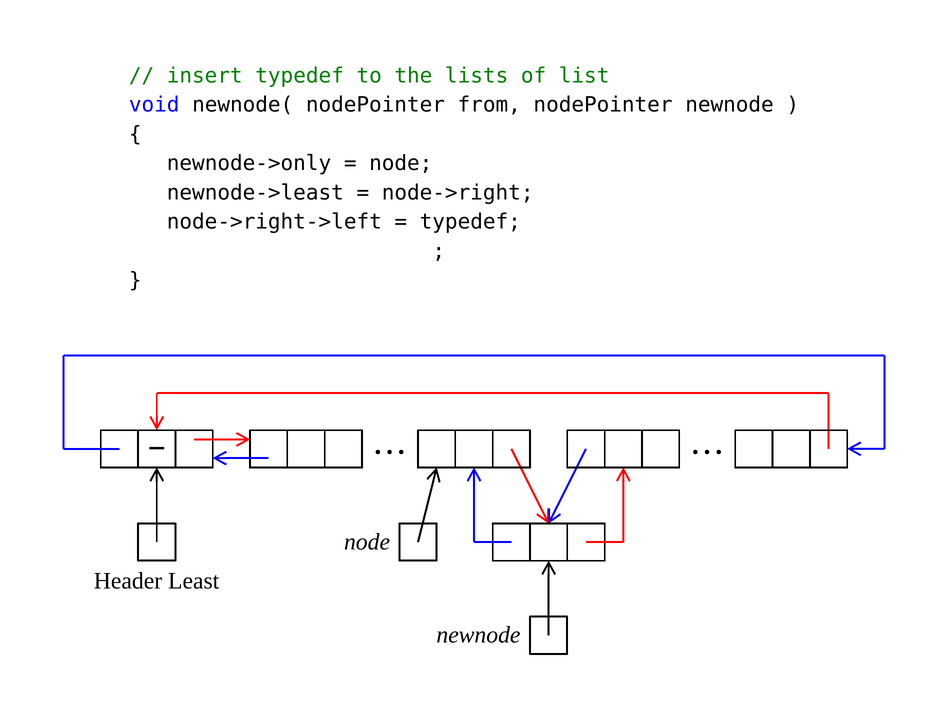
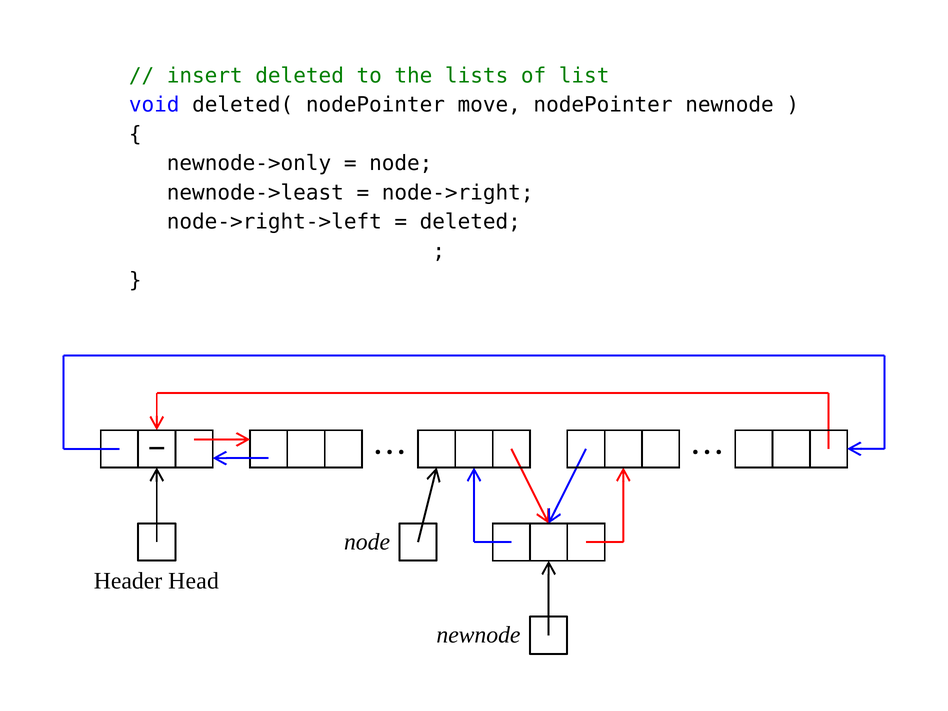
insert typedef: typedef -> deleted
newnode(: newnode( -> deleted(
from: from -> move
typedef at (470, 222): typedef -> deleted
Least: Least -> Head
